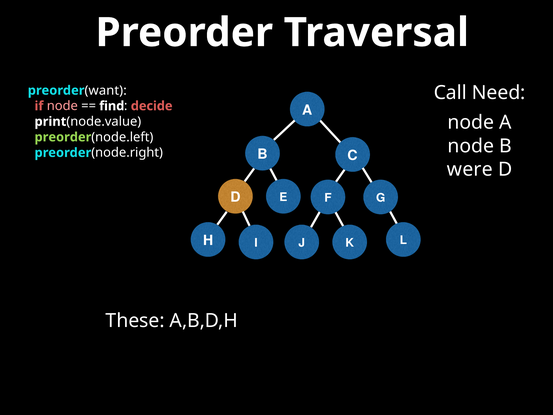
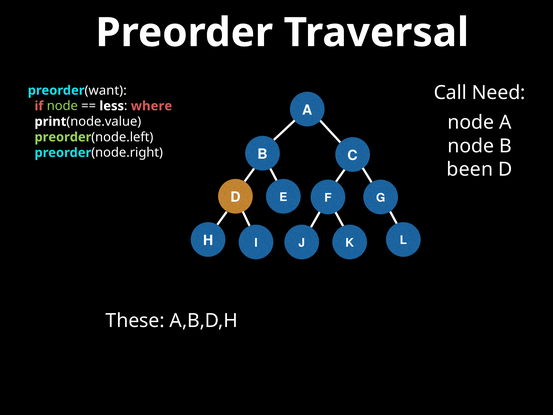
node at (62, 106) colour: pink -> light green
find: find -> less
decide: decide -> where
were: were -> been
